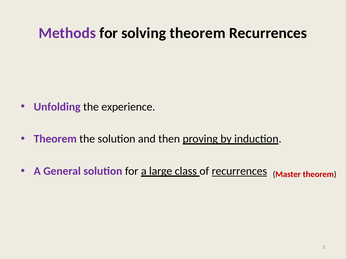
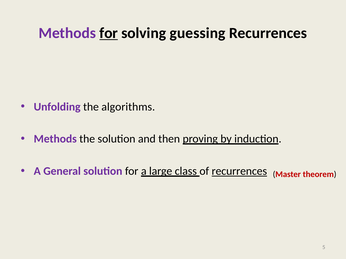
for at (109, 33) underline: none -> present
solving theorem: theorem -> guessing
experience: experience -> algorithms
Theorem at (55, 139): Theorem -> Methods
